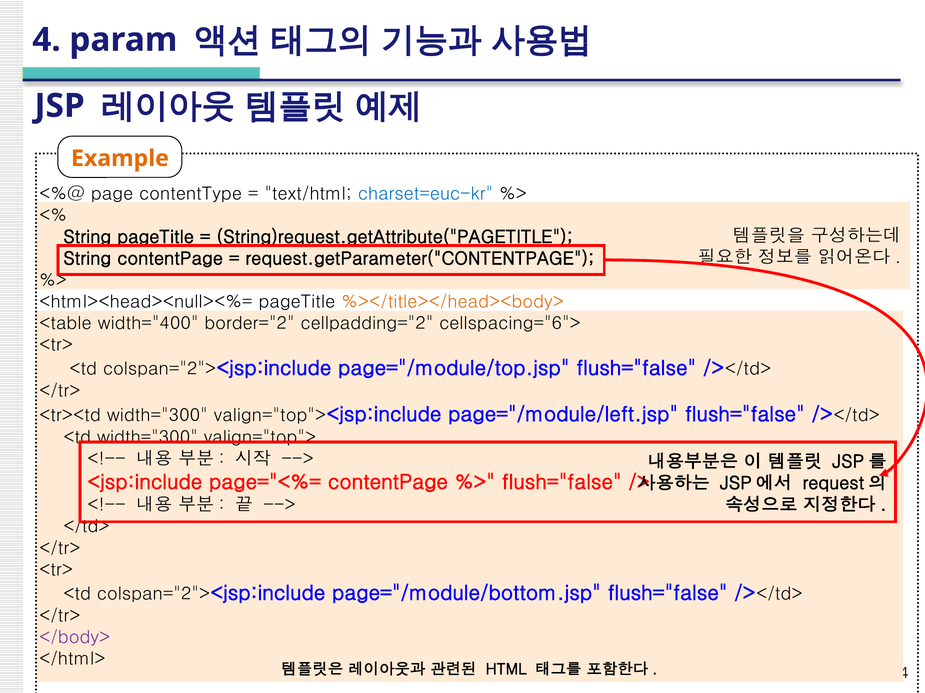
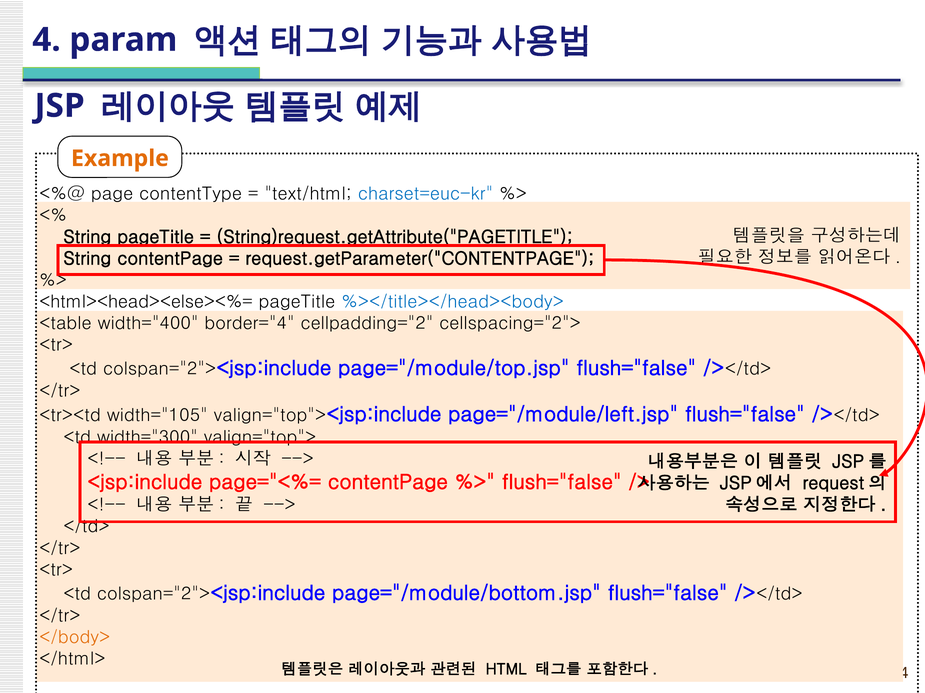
<html><head><null><%=: <html><head><null><%= -> <html><head><else><%=
%></title></head><body> colour: orange -> blue
border="2: border="2 -> border="4
cellspacing="6">: cellspacing="6"> -> cellspacing="2">
<tr><td width="300: width="300 -> width="105
</body> colour: purple -> orange
